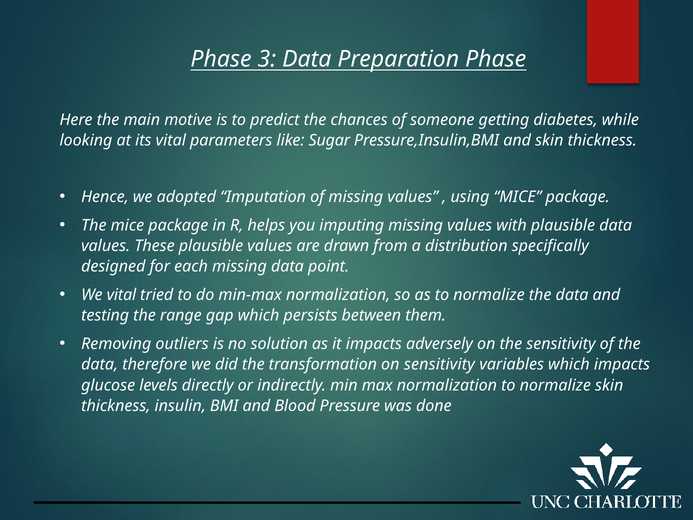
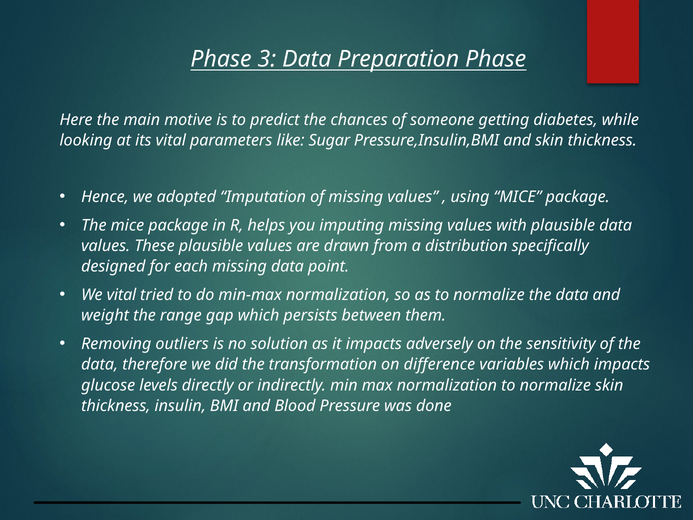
testing: testing -> weight
on sensitivity: sensitivity -> difference
